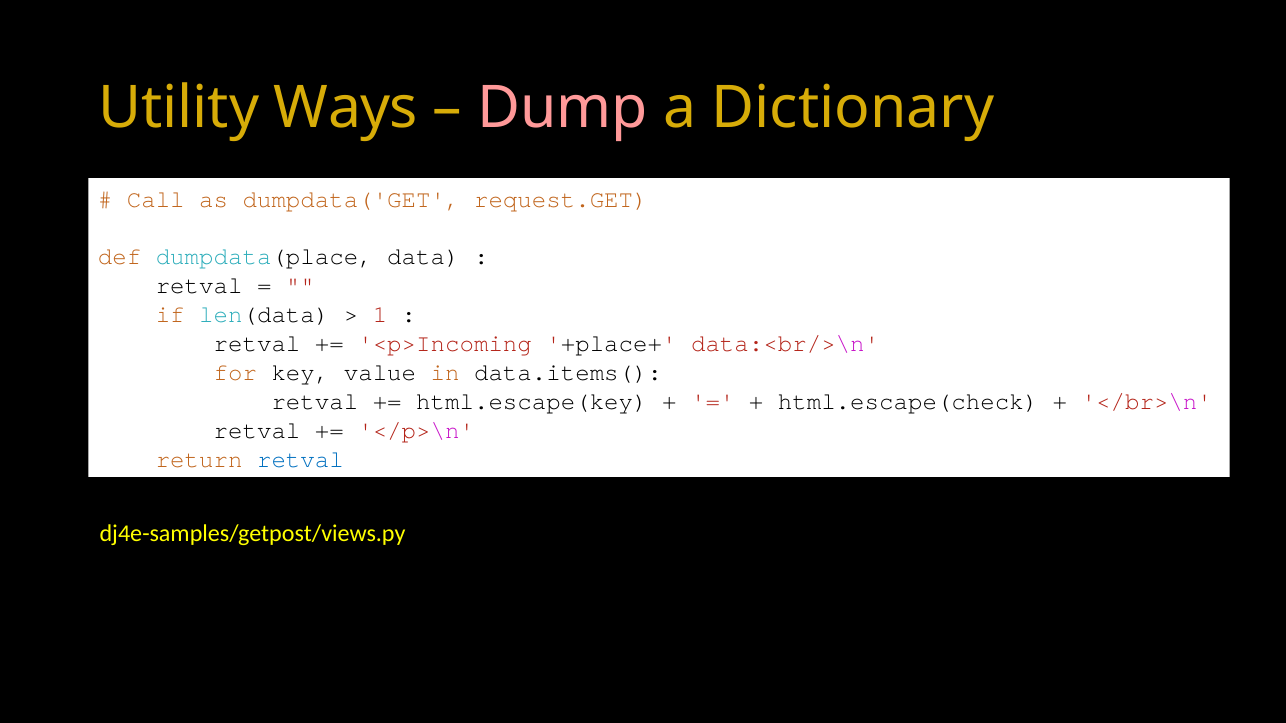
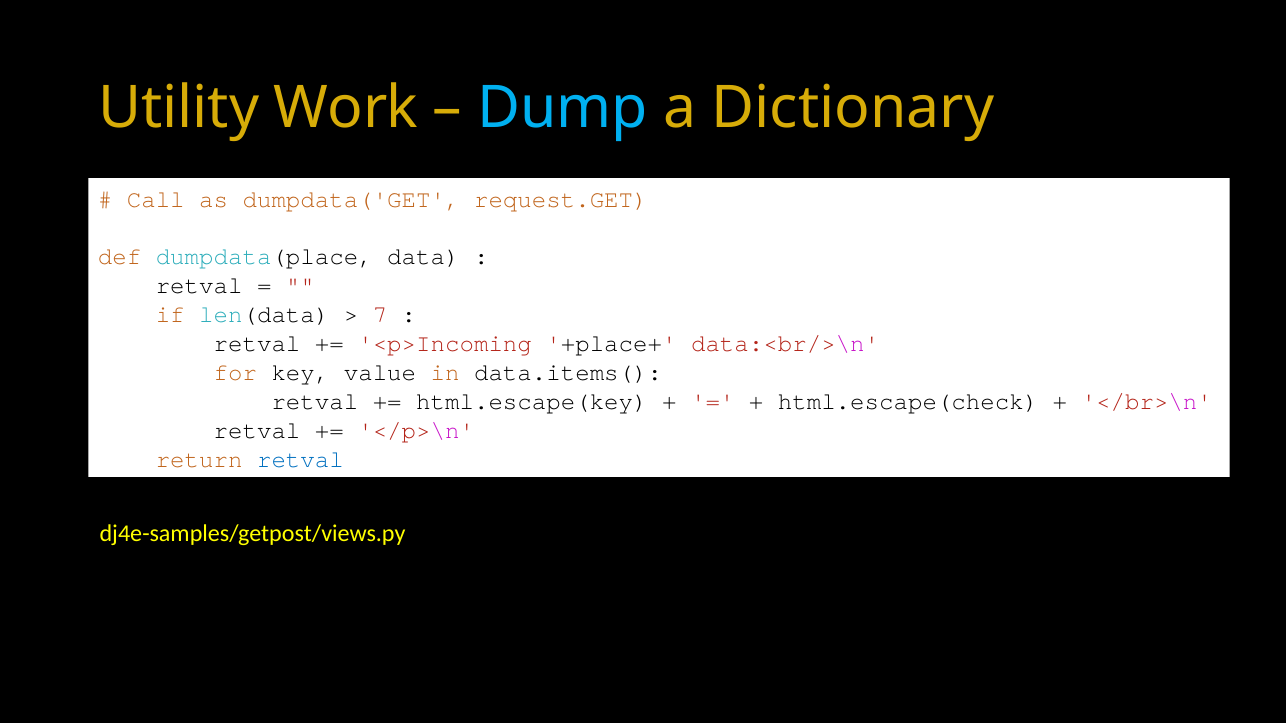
Ways: Ways -> Work
Dump colour: pink -> light blue
1: 1 -> 7
